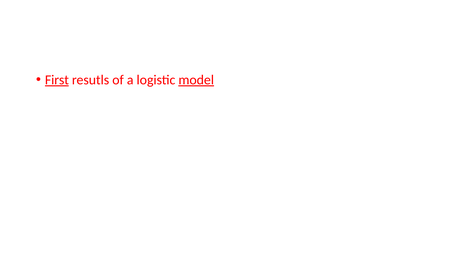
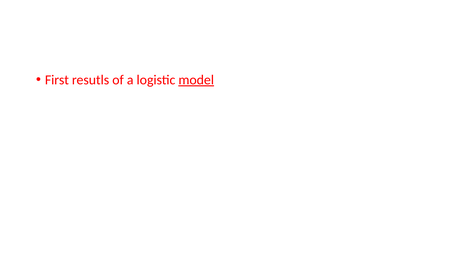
First underline: present -> none
